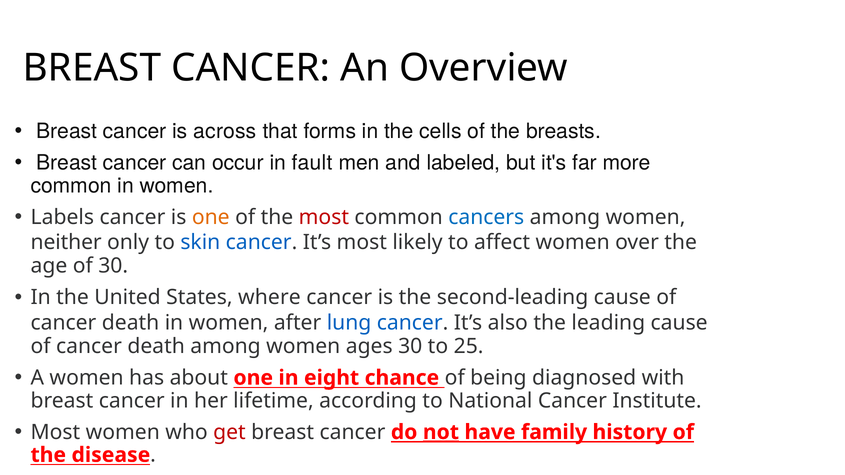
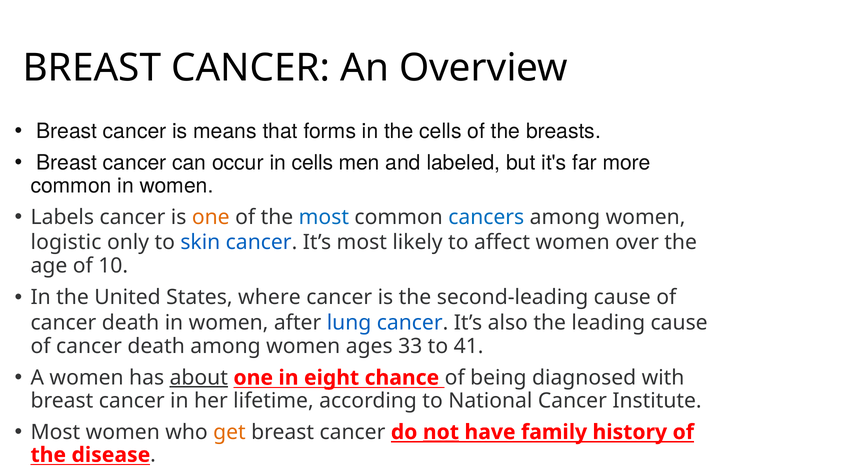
across: across -> means
in fault: fault -> cells
most at (324, 217) colour: red -> blue
neither: neither -> logistic
of 30: 30 -> 10
ages 30: 30 -> 33
25: 25 -> 41
about underline: none -> present
get colour: red -> orange
